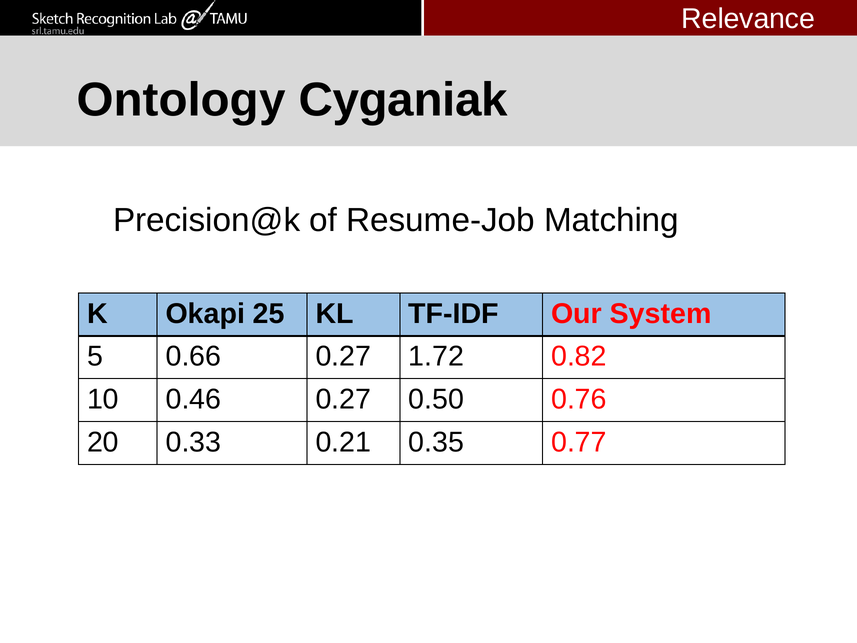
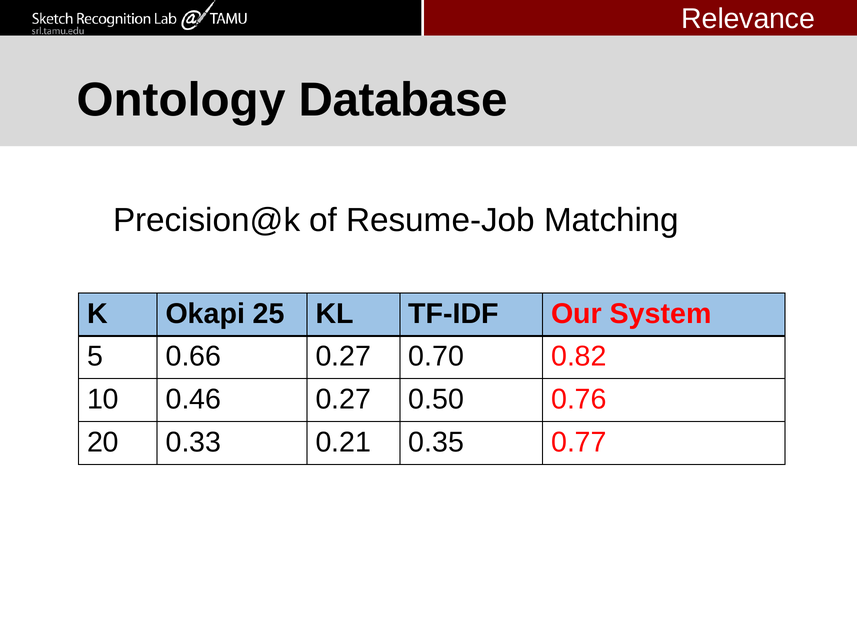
Cyganiak: Cyganiak -> Database
1.72: 1.72 -> 0.70
